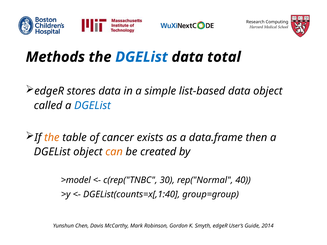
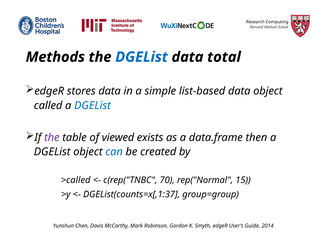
the at (52, 138) colour: orange -> purple
cancer: cancer -> viewed
can colour: orange -> blue
>model: >model -> >called
30: 30 -> 70
40: 40 -> 15
DGEList(counts=x[,1:40: DGEList(counts=x[,1:40 -> DGEList(counts=x[,1:37
